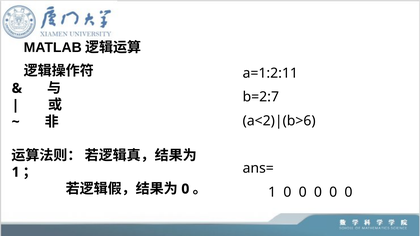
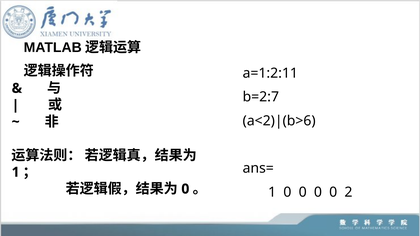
0 at (349, 192): 0 -> 2
